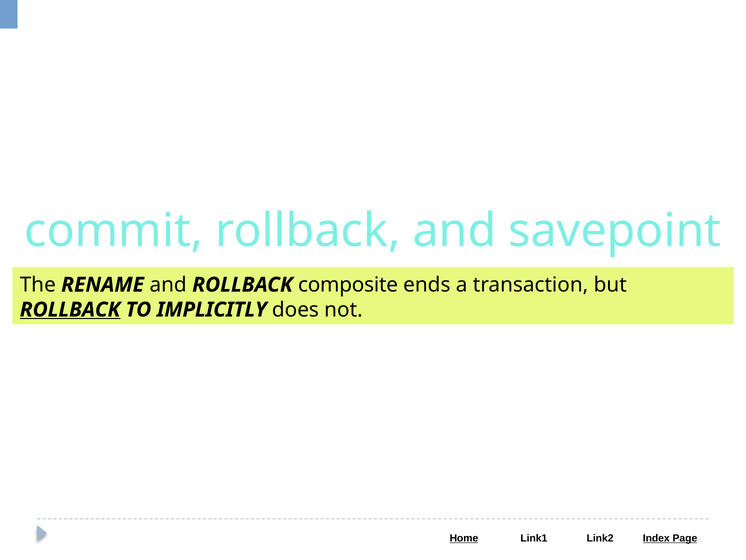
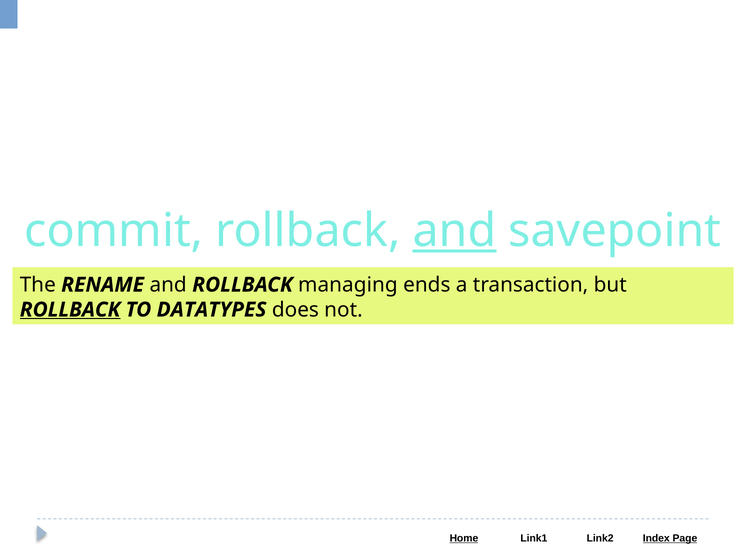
and at (454, 231) underline: none -> present
composite: composite -> managing
IMPLICITLY: IMPLICITLY -> DATATYPES
